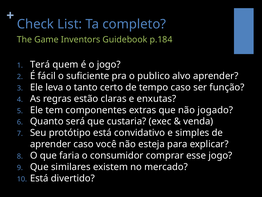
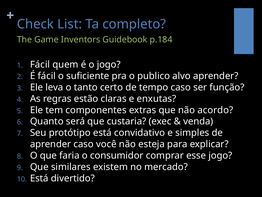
Terá at (40, 64): Terá -> Fácil
jogado: jogado -> acordo
